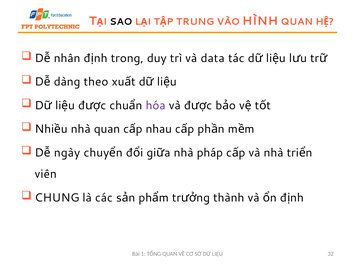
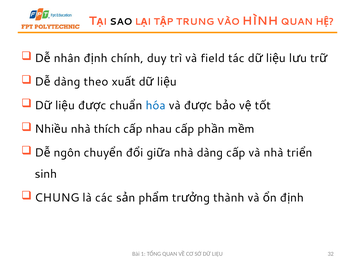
trong: trong -> chính
data: data -> field
hóa colour: purple -> blue
nhà quan: quan -> thích
ngày: ngày -> ngôn
nhà pháp: pháp -> dàng
viên: viên -> sinh
